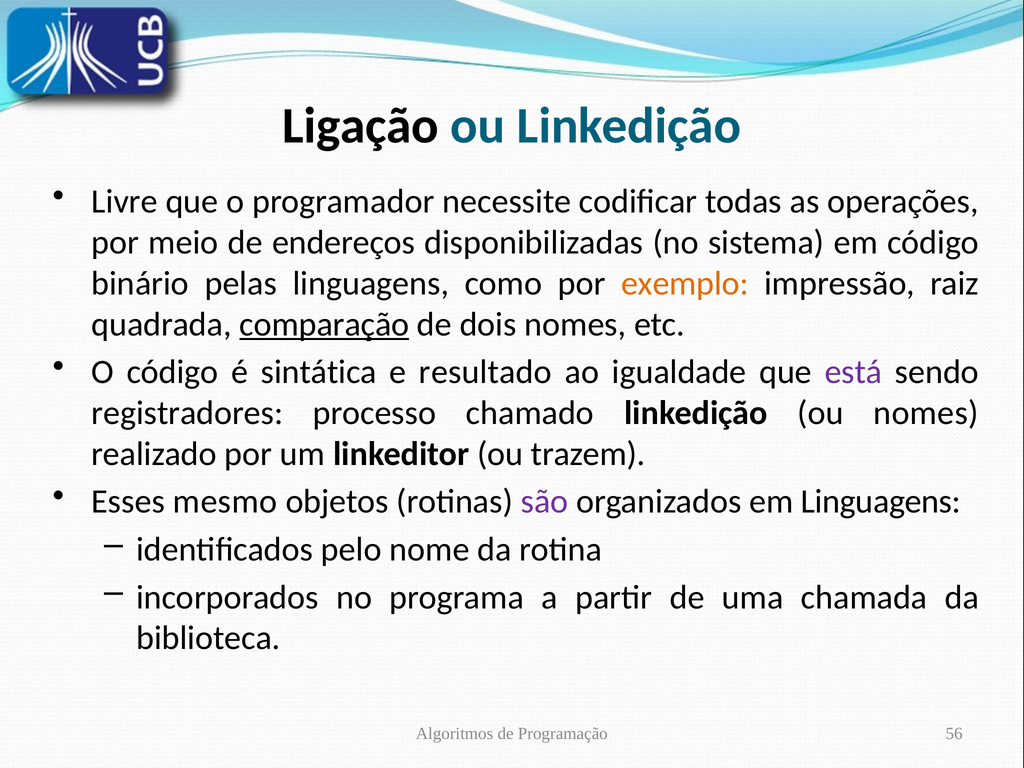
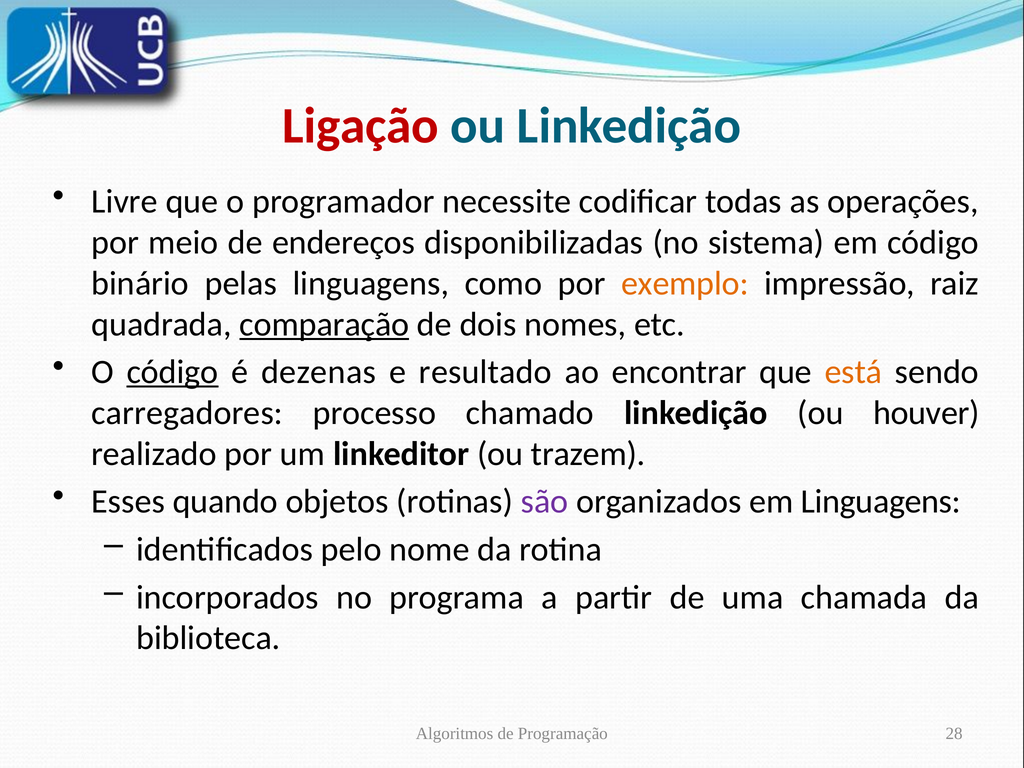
Ligação colour: black -> red
código at (173, 372) underline: none -> present
sintática: sintática -> dezenas
igualdade: igualdade -> encontrar
está colour: purple -> orange
registradores: registradores -> carregadores
ou nomes: nomes -> houver
mesmo: mesmo -> quando
56: 56 -> 28
